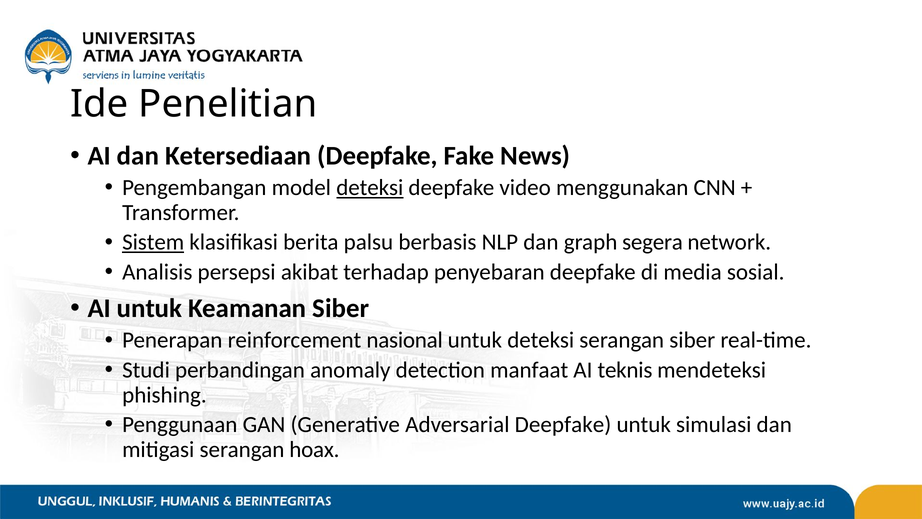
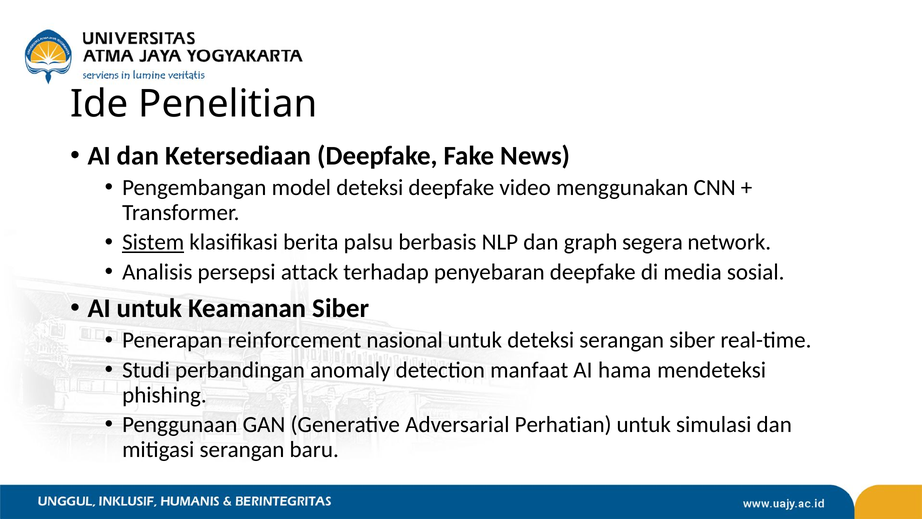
deteksi at (370, 188) underline: present -> none
akibat: akibat -> attack
teknis: teknis -> hama
Adversarial Deepfake: Deepfake -> Perhatian
hoax: hoax -> baru
